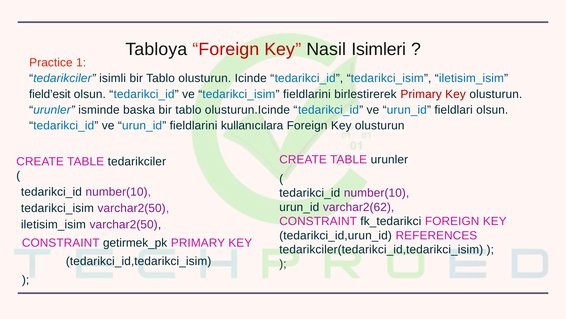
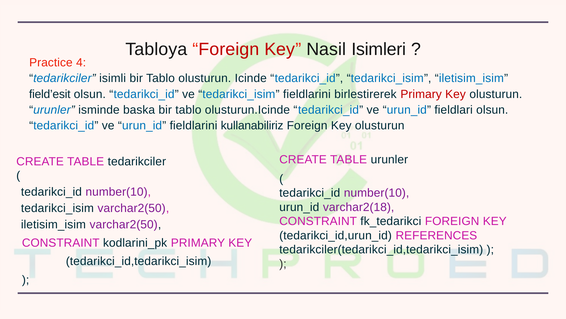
1: 1 -> 4
kullanıcılara: kullanıcılara -> kullanabiliriz
varchar2(62: varchar2(62 -> varchar2(18
getirmek_pk: getirmek_pk -> kodlarini_pk
